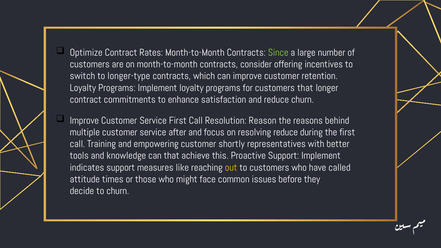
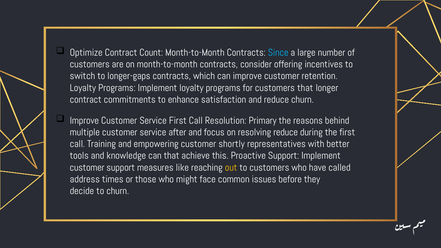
Rates: Rates -> Count
Since colour: light green -> light blue
longer-type: longer-type -> longer-gaps
Reason: Reason -> Primary
indicates at (87, 168): indicates -> customer
attitude: attitude -> address
